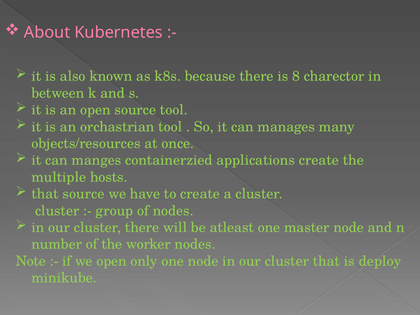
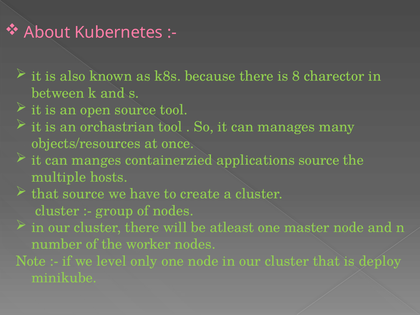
applications create: create -> source
we open: open -> level
